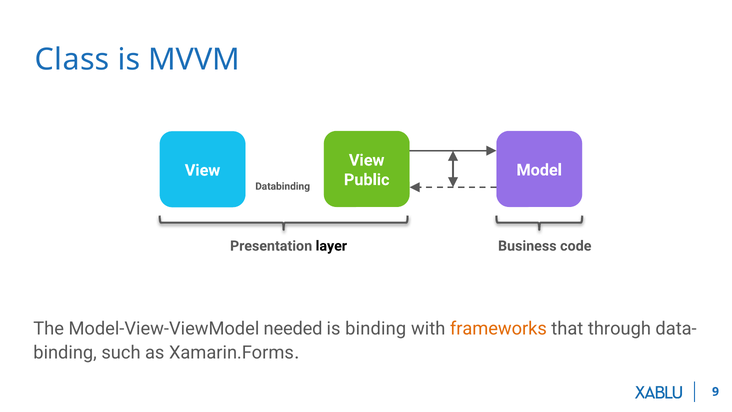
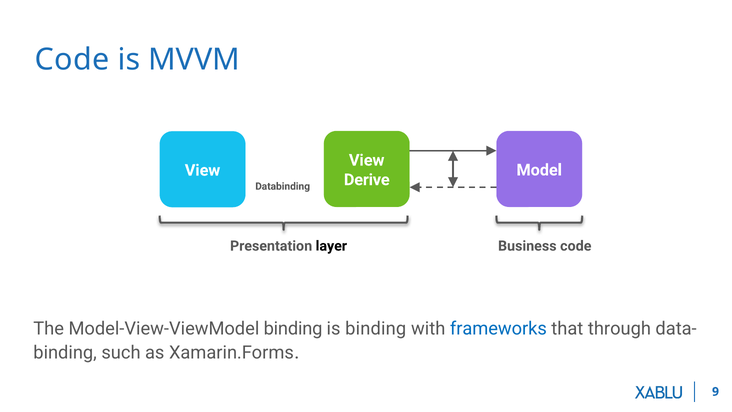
Class at (72, 60): Class -> Code
Public: Public -> Derive
Model-View-ViewModel needed: needed -> binding
frameworks colour: orange -> blue
